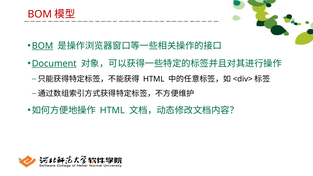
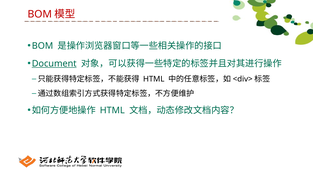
BOM at (42, 46) underline: present -> none
